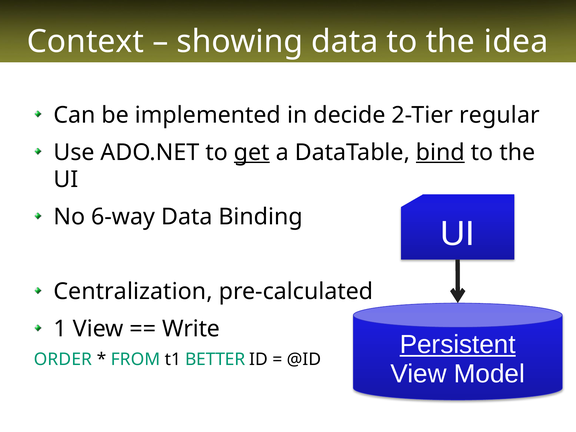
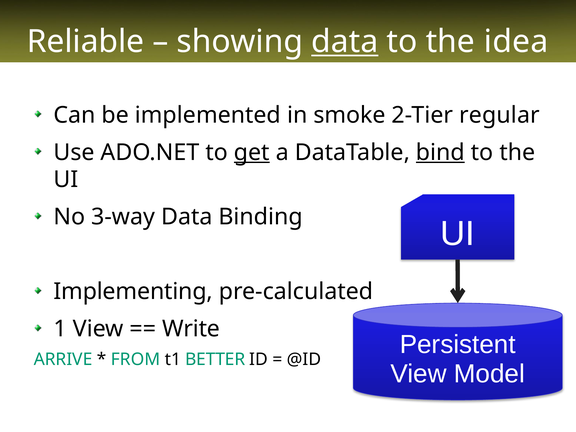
Context: Context -> Reliable
data at (345, 42) underline: none -> present
decide: decide -> smoke
6-way: 6-way -> 3-way
Centralization: Centralization -> Implementing
Persistent underline: present -> none
ORDER: ORDER -> ARRIVE
